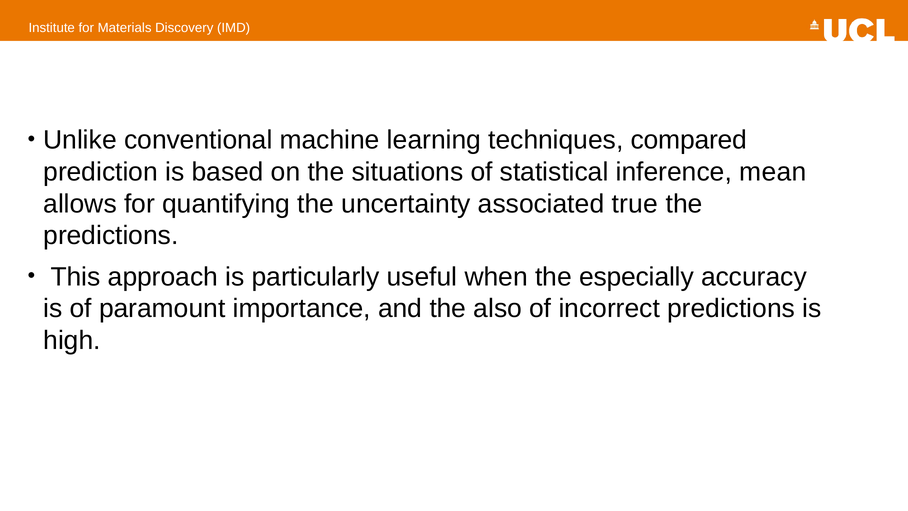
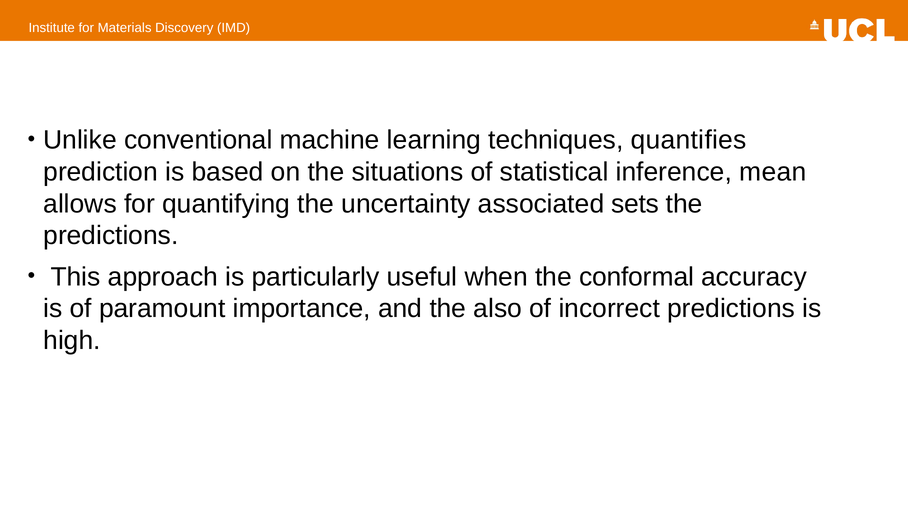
compared: compared -> quantifies
true: true -> sets
especially: especially -> conformal
